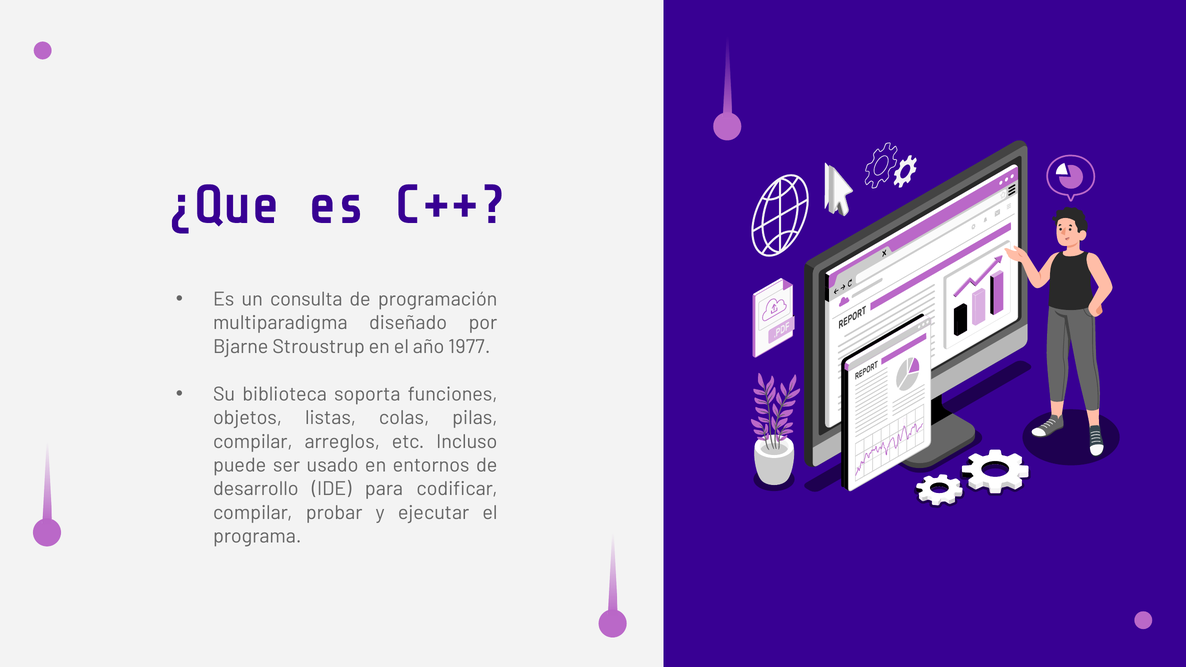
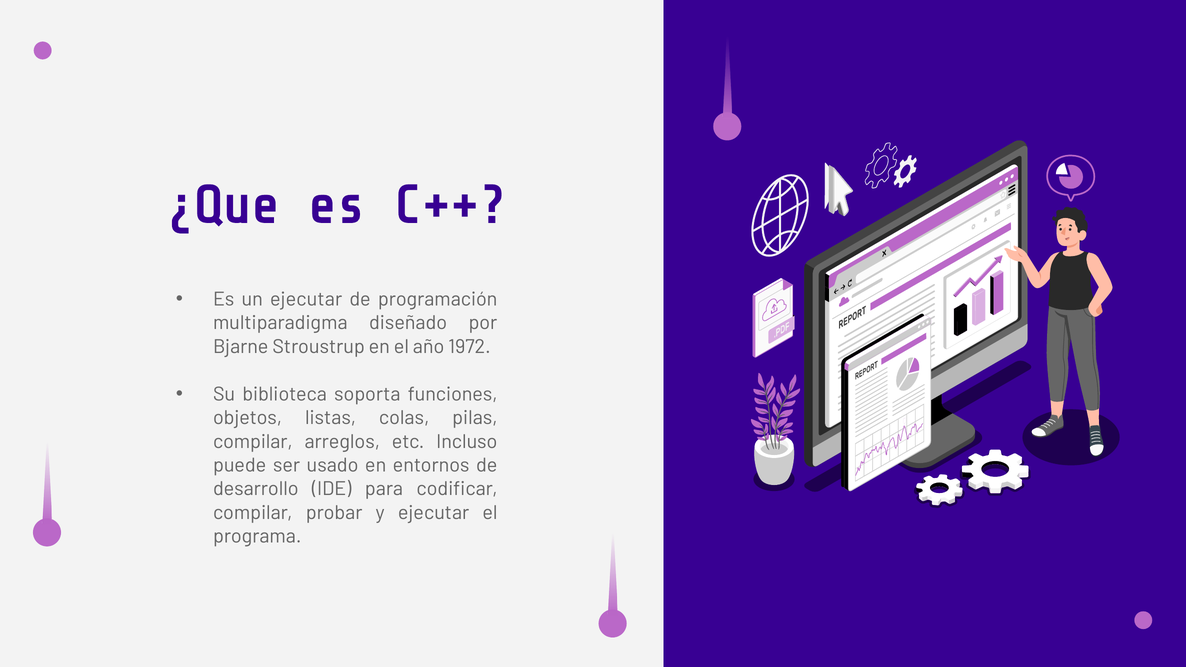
un consulta: consulta -> ejecutar
1977: 1977 -> 1972
